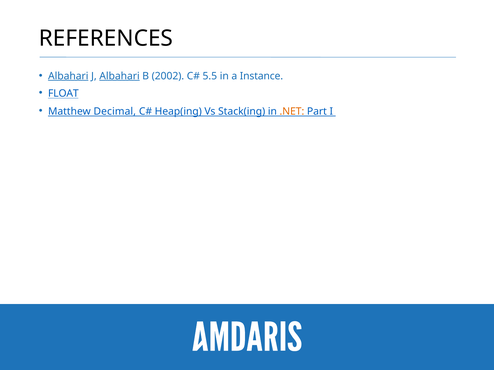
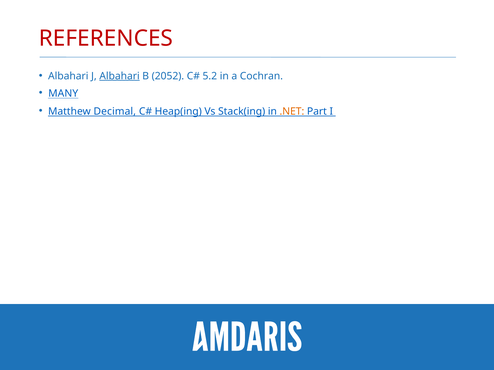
REFERENCES colour: black -> red
Albahari at (68, 76) underline: present -> none
2002: 2002 -> 2052
5.5: 5.5 -> 5.2
Instance: Instance -> Cochran
FLOAT: FLOAT -> MANY
